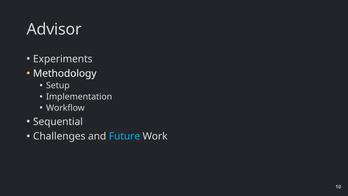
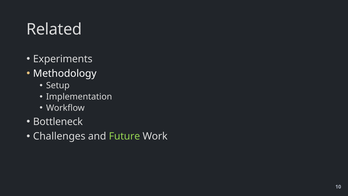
Advisor: Advisor -> Related
Sequential: Sequential -> Bottleneck
Future colour: light blue -> light green
